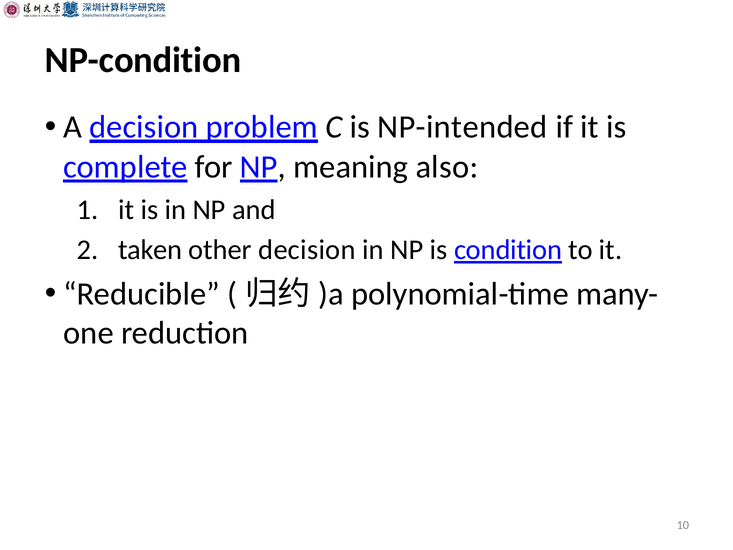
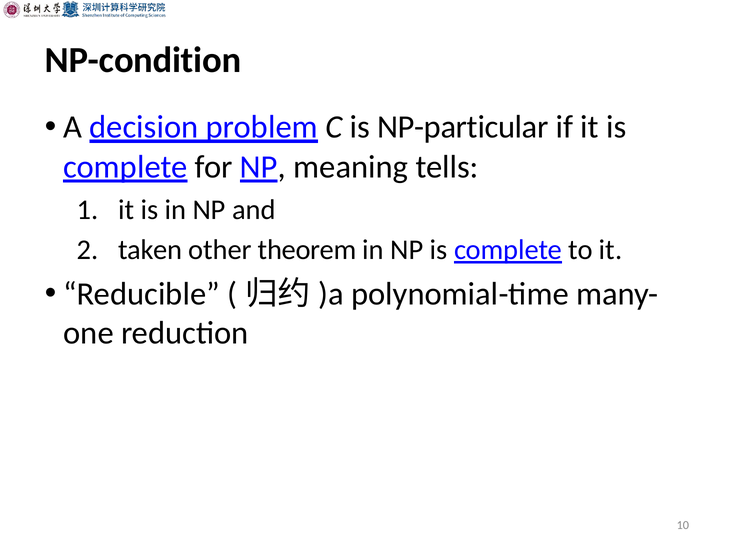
NP-intended: NP-intended -> NP-particular
also: also -> tells
other decision: decision -> theorem
NP is condition: condition -> complete
